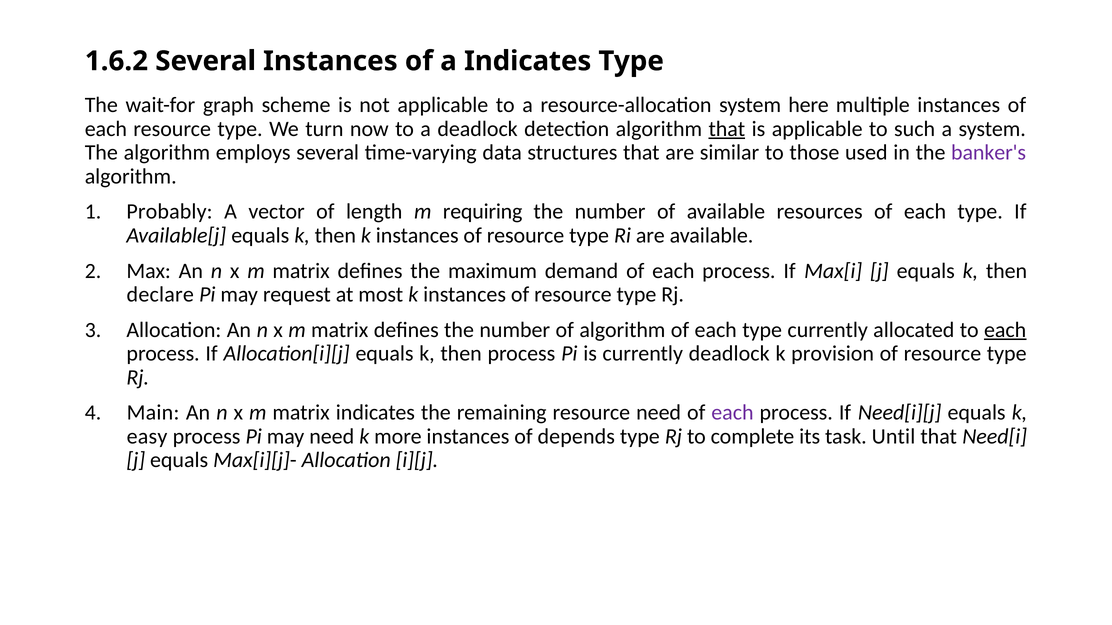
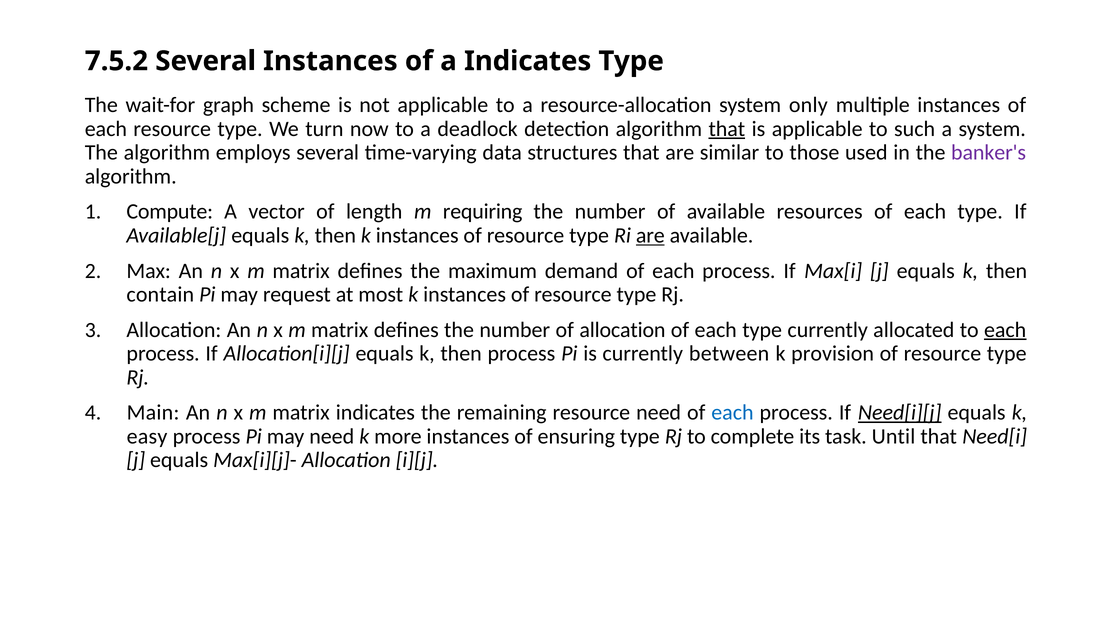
1.6.2: 1.6.2 -> 7.5.2
here: here -> only
Probably: Probably -> Compute
are at (650, 236) underline: none -> present
declare: declare -> contain
of algorithm: algorithm -> allocation
currently deadlock: deadlock -> between
each at (732, 413) colour: purple -> blue
Need[i][j underline: none -> present
depends: depends -> ensuring
